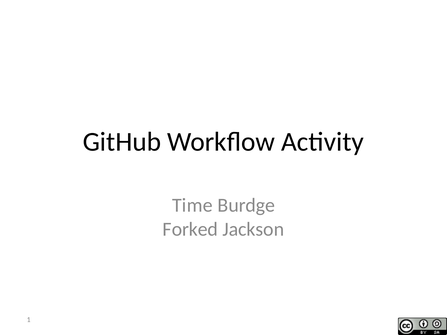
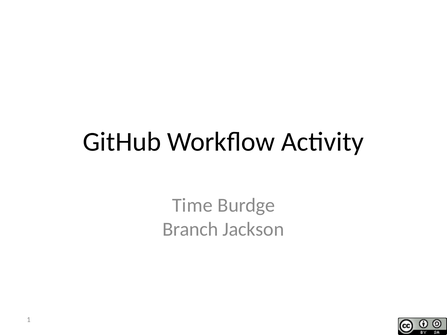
Forked: Forked -> Branch
